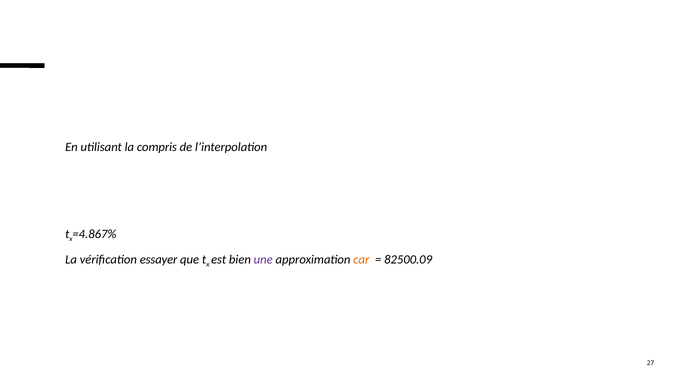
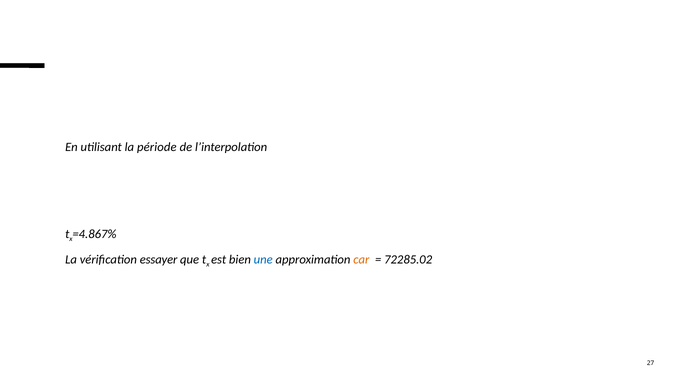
compris: compris -> période
une colour: purple -> blue
82500.09: 82500.09 -> 72285.02
